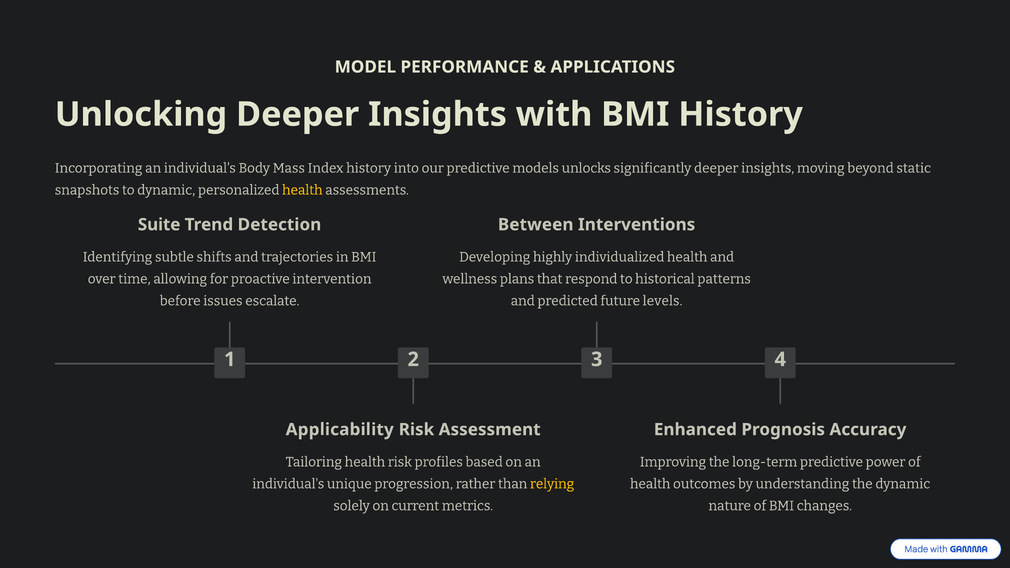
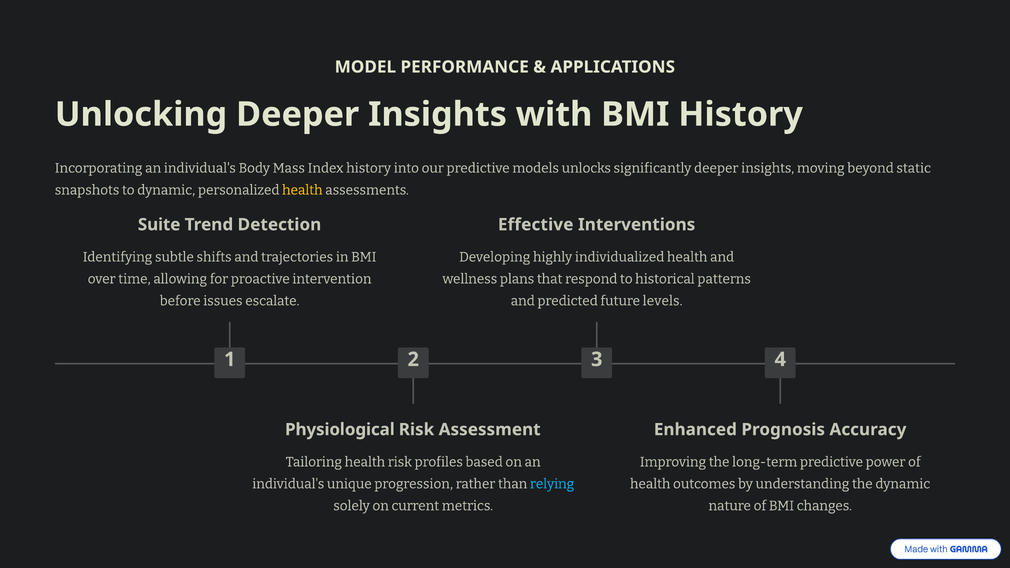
Between: Between -> Effective
Applicability: Applicability -> Physiological
relying colour: yellow -> light blue
